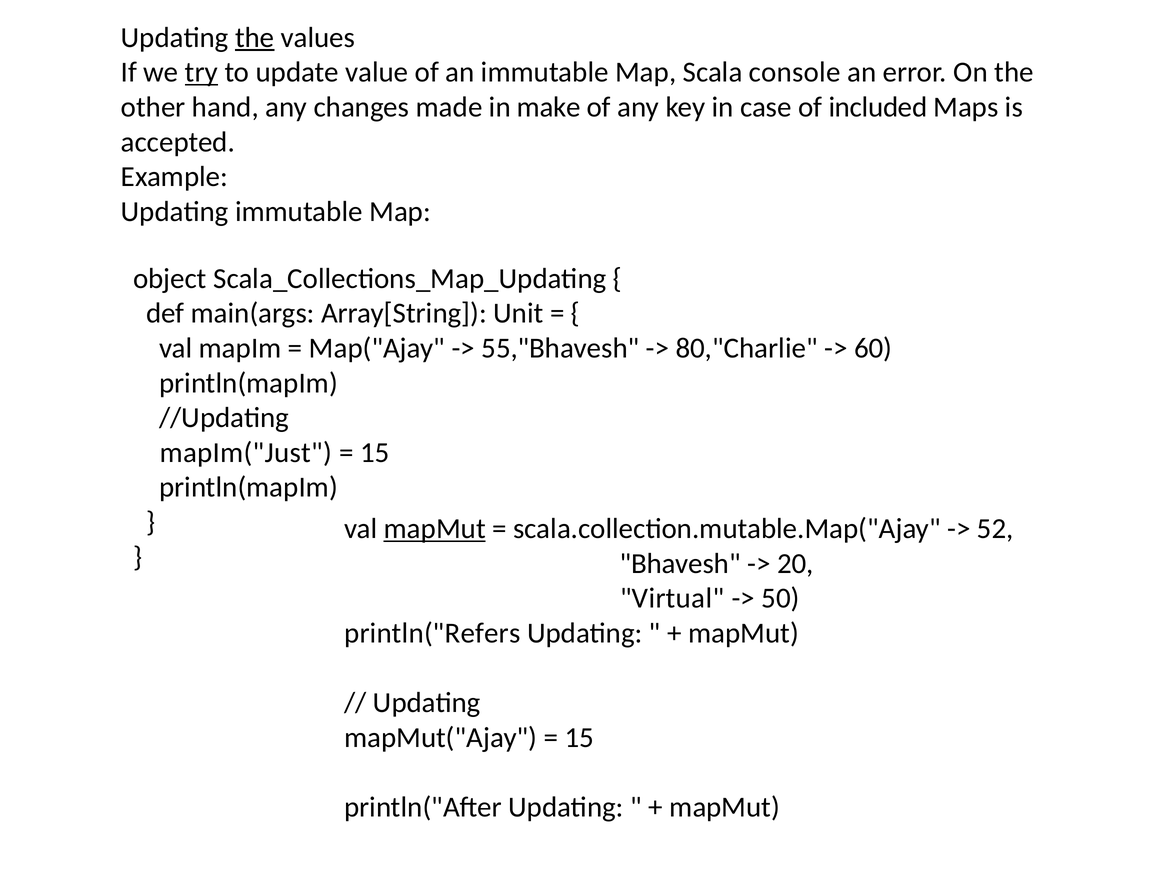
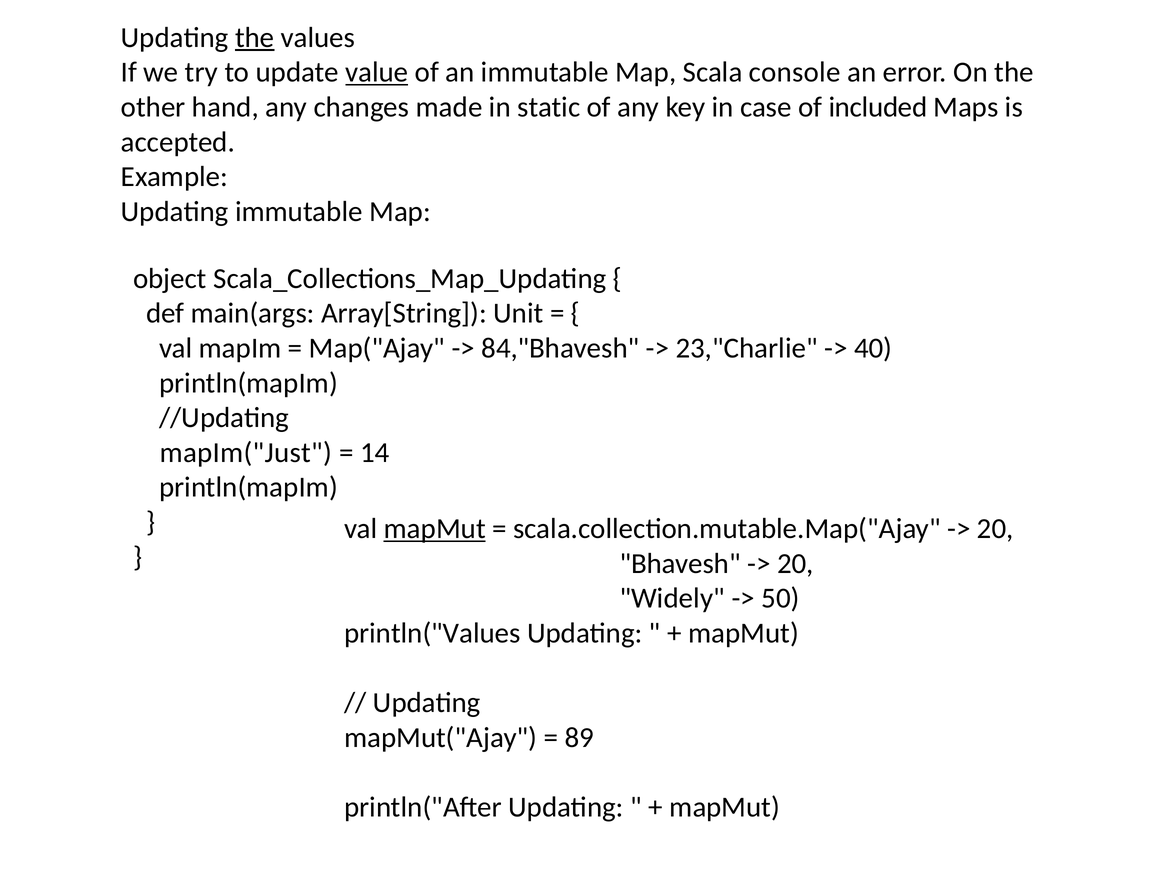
try underline: present -> none
value underline: none -> present
make: make -> static
55,"Bhavesh: 55,"Bhavesh -> 84,"Bhavesh
80,"Charlie: 80,"Charlie -> 23,"Charlie
60: 60 -> 40
15 at (375, 453): 15 -> 14
52 at (995, 529): 52 -> 20
Virtual: Virtual -> Widely
println("Refers: println("Refers -> println("Values
15 at (579, 737): 15 -> 89
